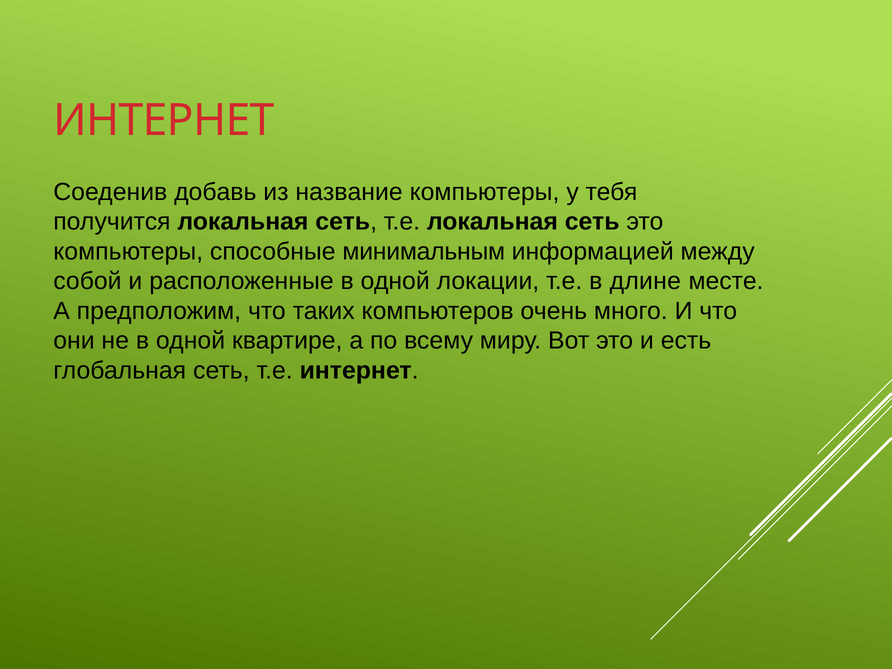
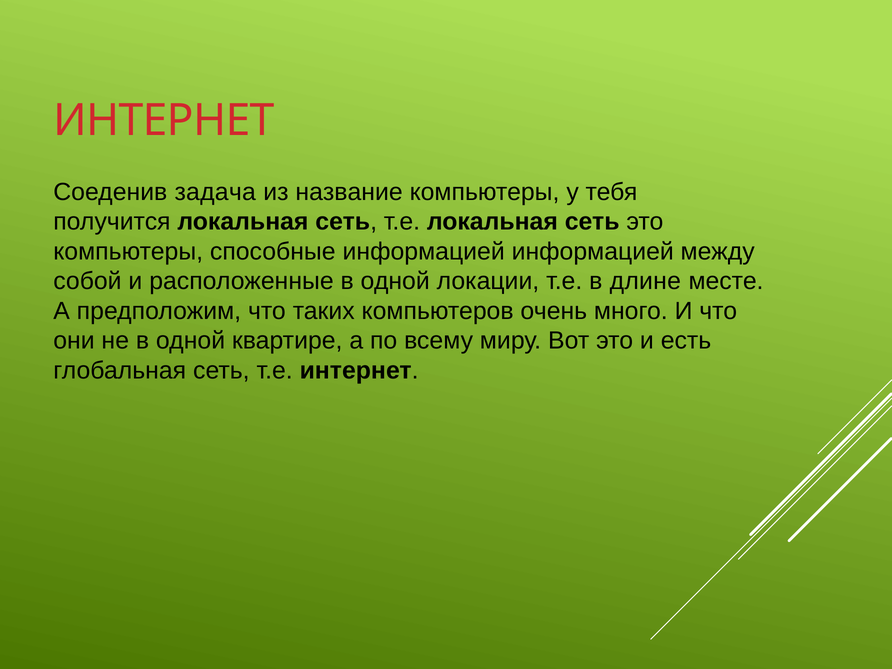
добавь: добавь -> задача
способные минимальным: минимальным -> информацией
